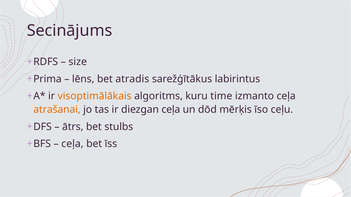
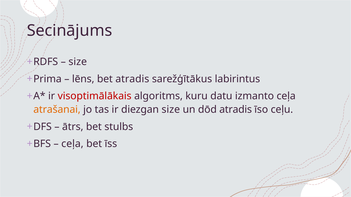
visoptimālākais colour: orange -> red
time: time -> datu
diezgan ceļa: ceļa -> size
dōd mērķis: mērķis -> atradis
